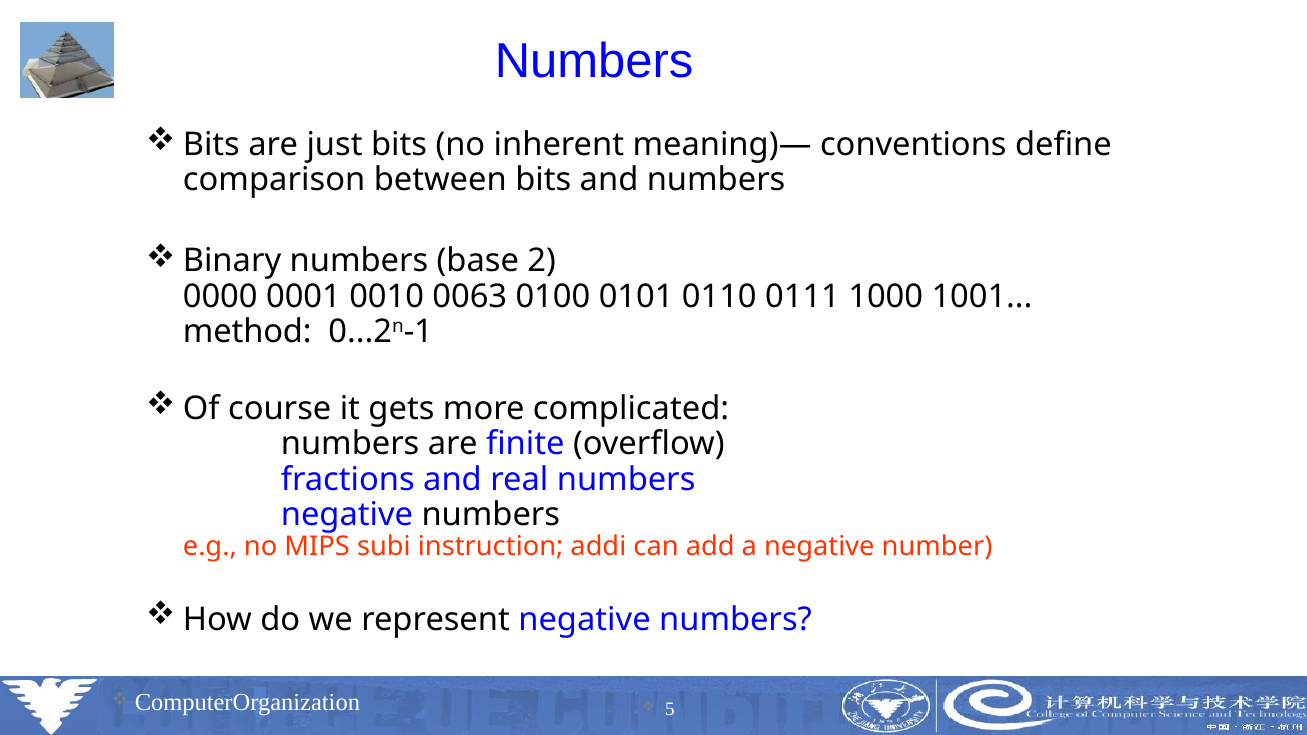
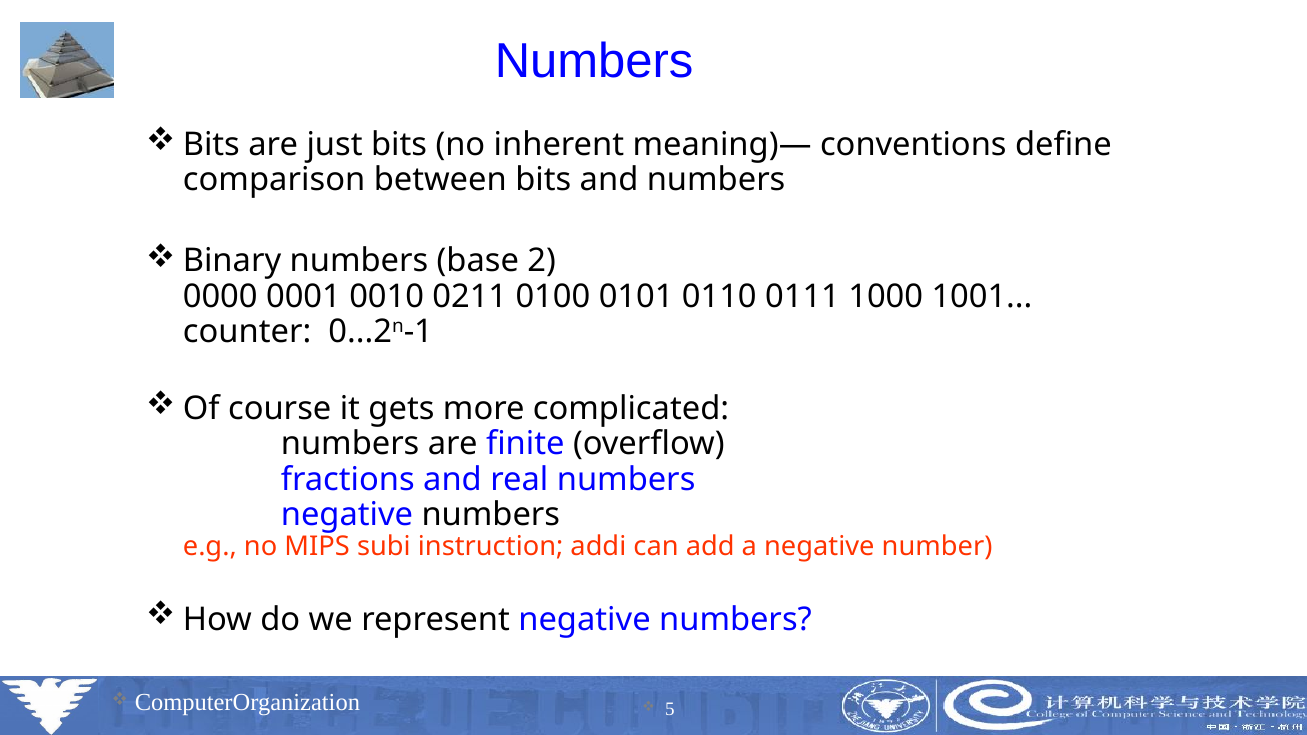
0063: 0063 -> 0211
method: method -> counter
